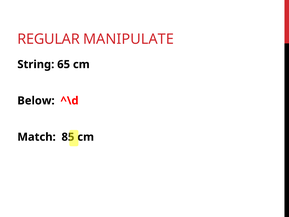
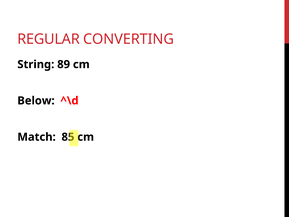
MANIPULATE: MANIPULATE -> CONVERTING
65: 65 -> 89
